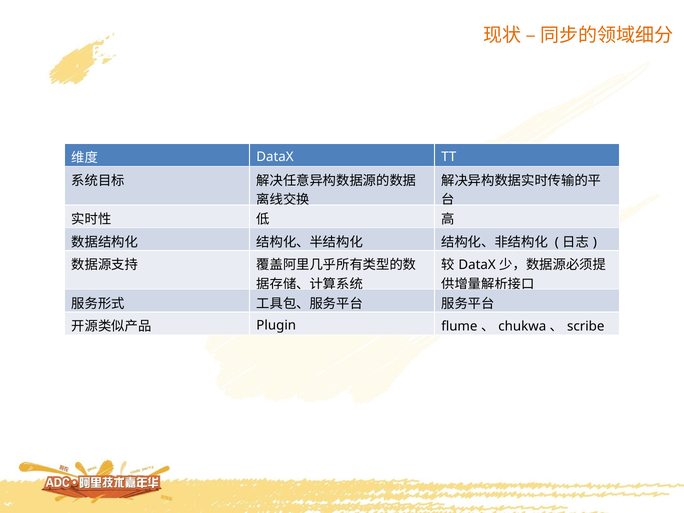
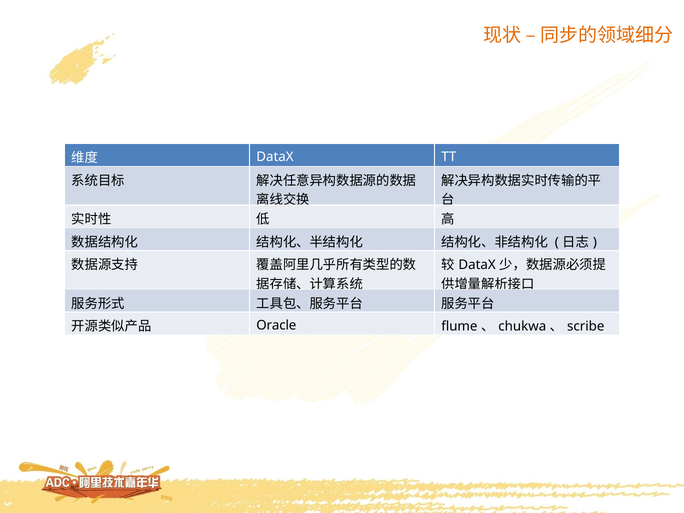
Plugin: Plugin -> Oracle
